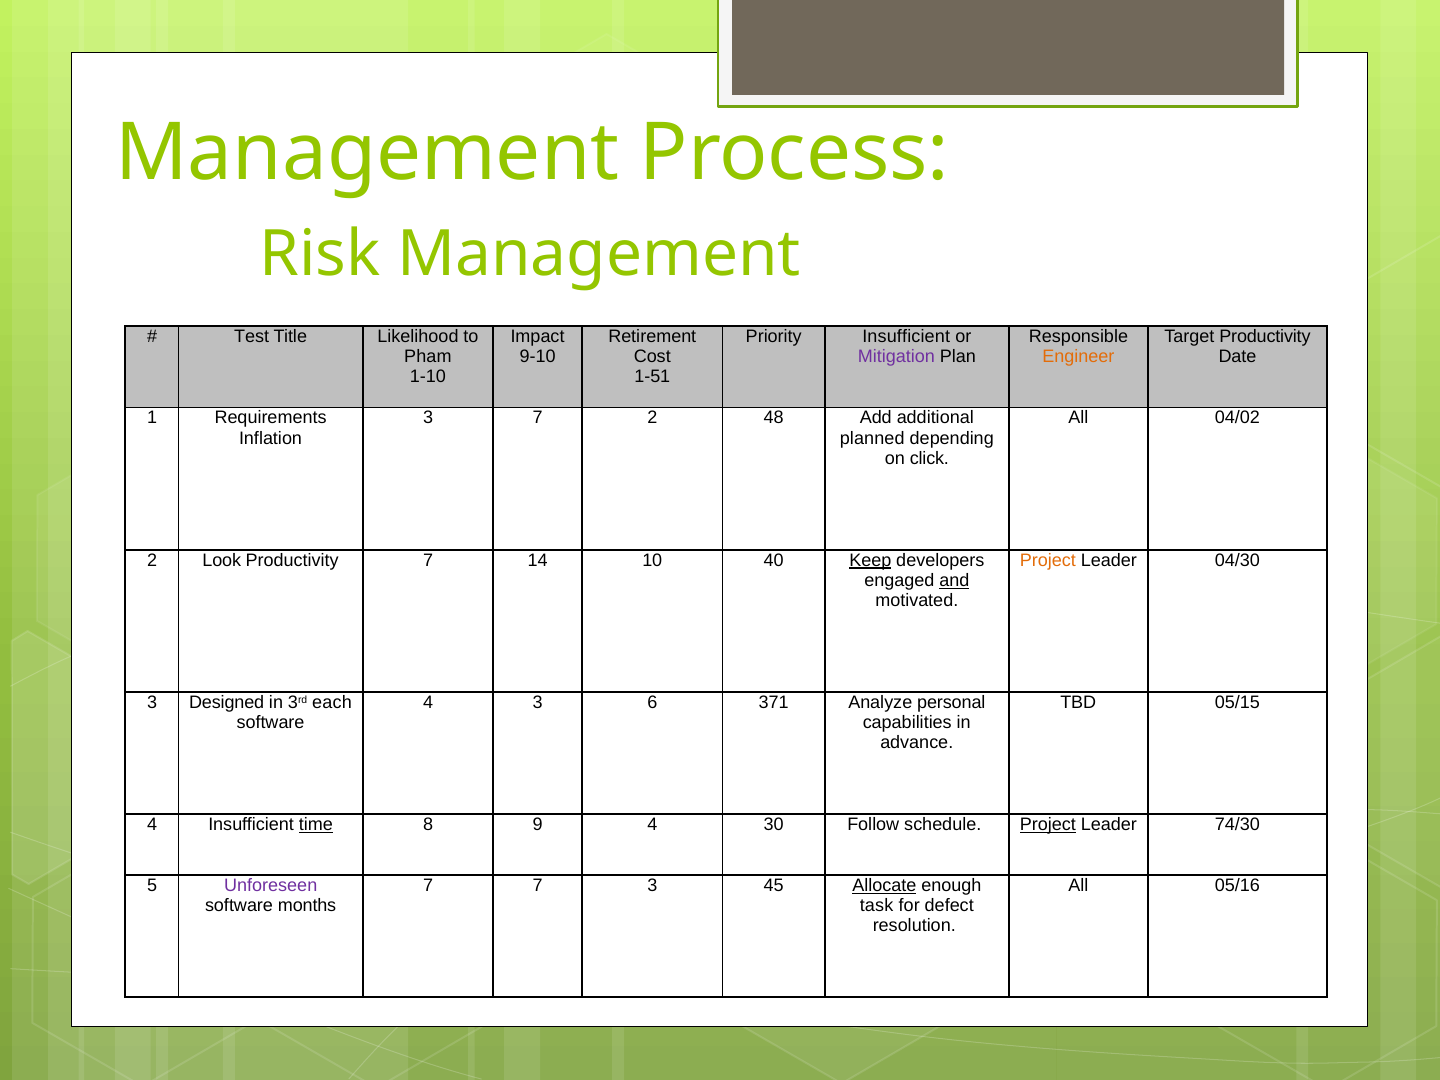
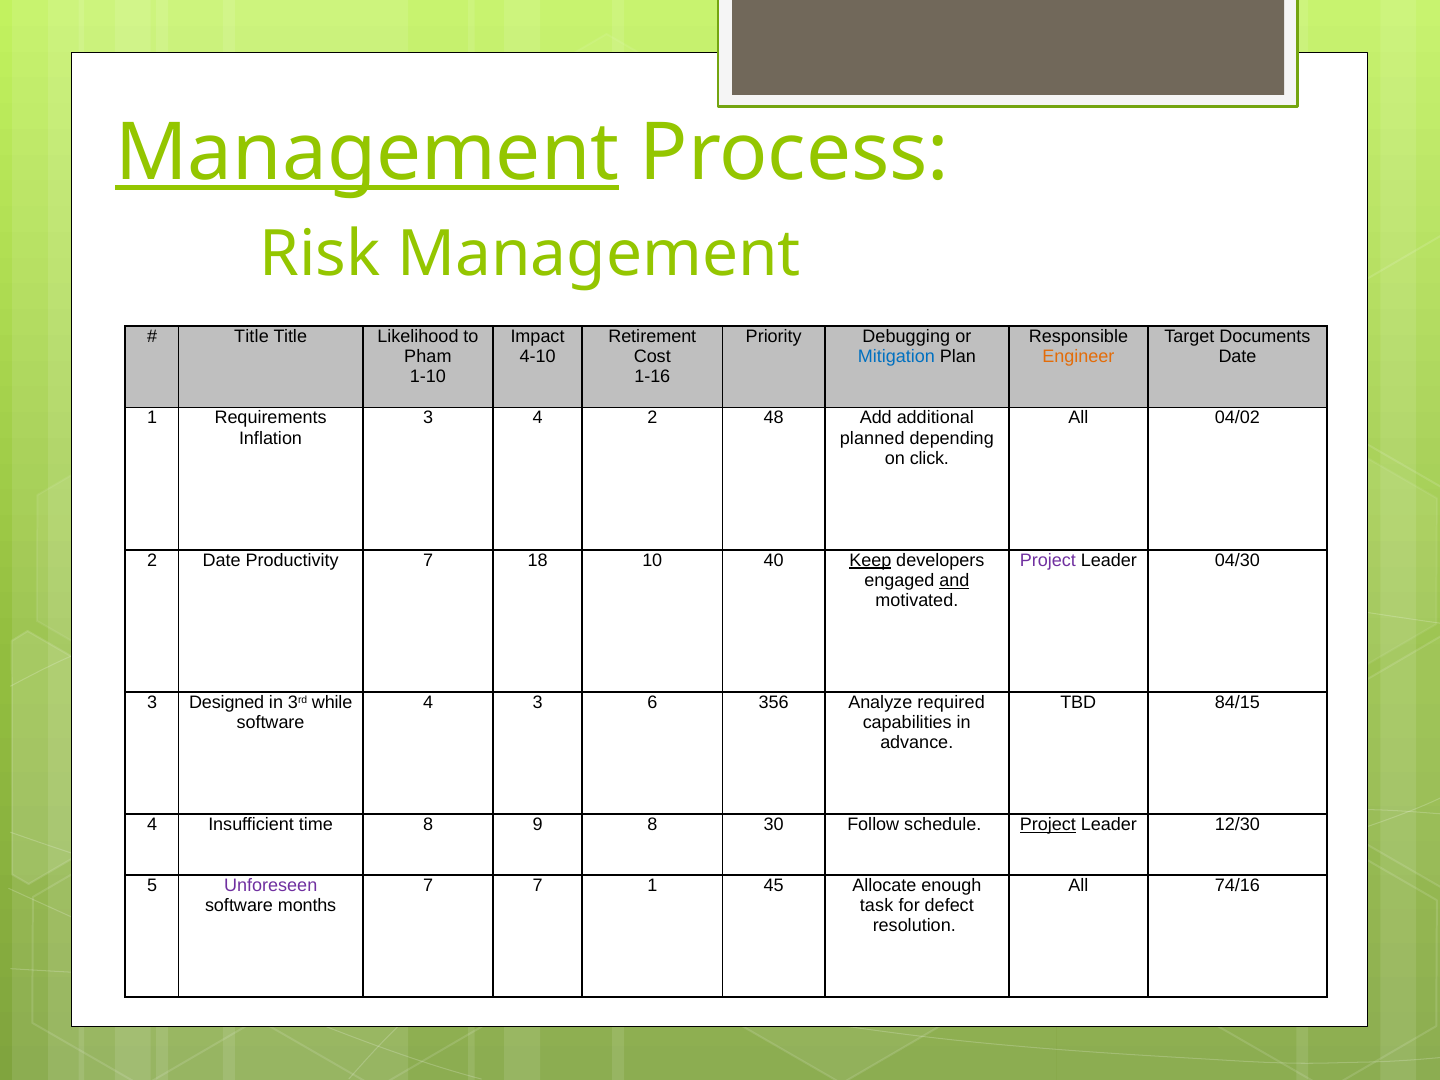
Management at (367, 153) underline: none -> present
Test at (252, 337): Test -> Title
Priority Insufficient: Insufficient -> Debugging
Target Productivity: Productivity -> Documents
9-10: 9-10 -> 4-10
Mitigation colour: purple -> blue
1-51: 1-51 -> 1-16
3 7: 7 -> 4
2 Look: Look -> Date
14: 14 -> 18
Project at (1048, 560) colour: orange -> purple
each: each -> while
371: 371 -> 356
personal: personal -> required
05/15: 05/15 -> 84/15
time underline: present -> none
9 4: 4 -> 8
74/30: 74/30 -> 12/30
7 3: 3 -> 1
Allocate underline: present -> none
05/16: 05/16 -> 74/16
